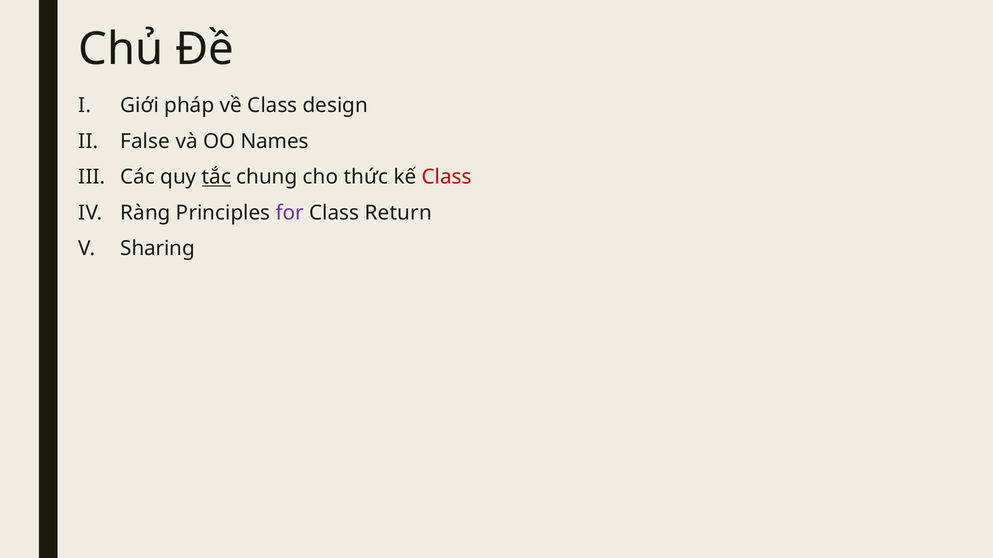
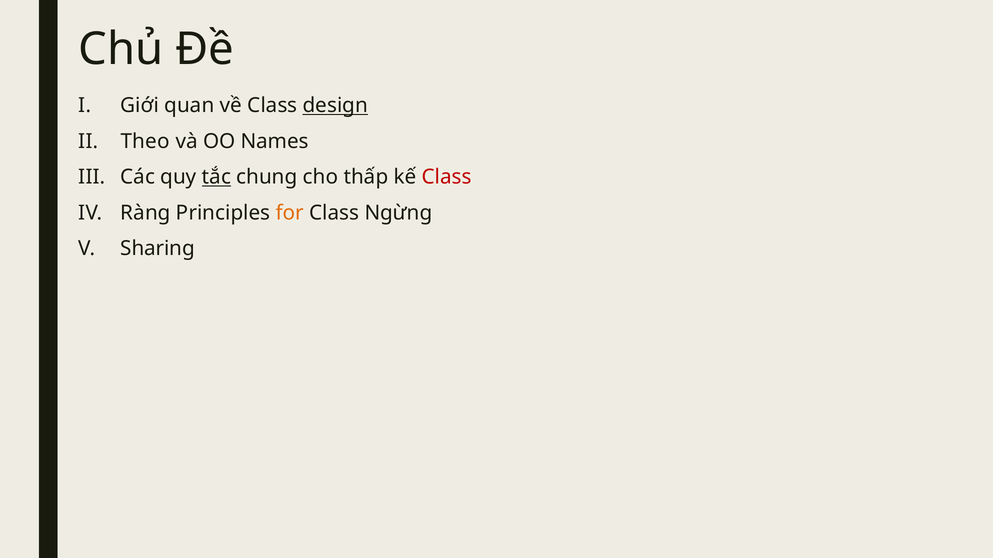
pháp: pháp -> quan
design underline: none -> present
False: False -> Theo
thức: thức -> thấp
for colour: purple -> orange
Return: Return -> Ngừng
